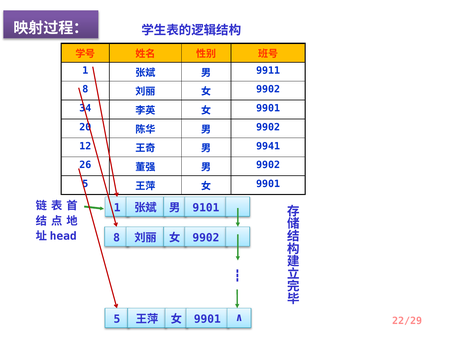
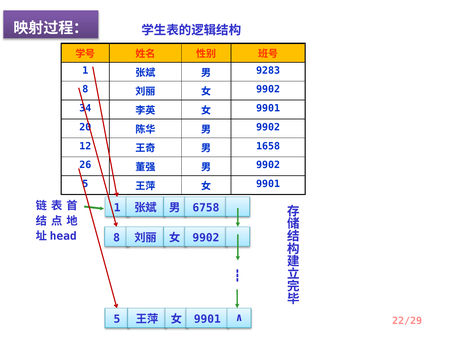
9911: 9911 -> 9283
9941: 9941 -> 1658
9101: 9101 -> 6758
